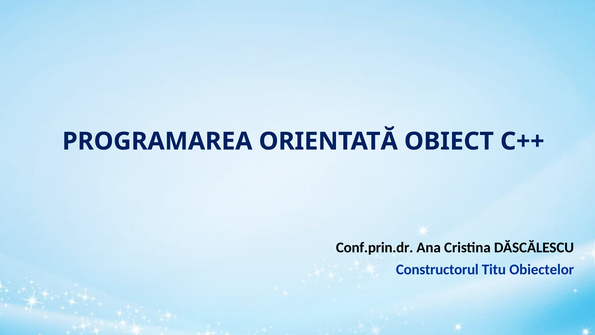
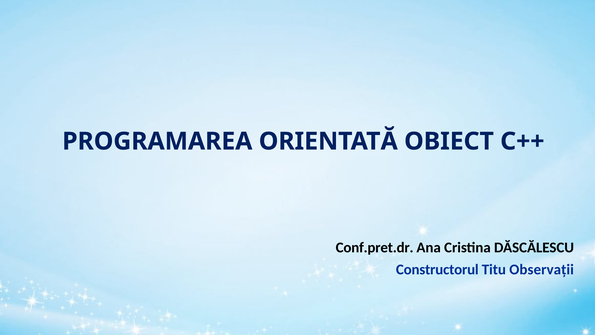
Conf.prin.dr: Conf.prin.dr -> Conf.pret.dr
Obiectelor: Obiectelor -> Observații
